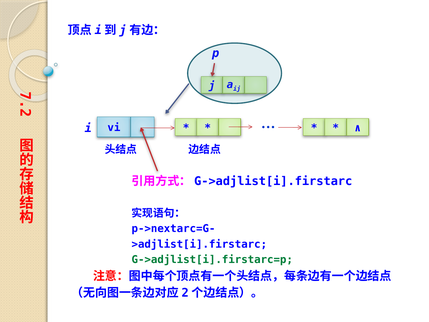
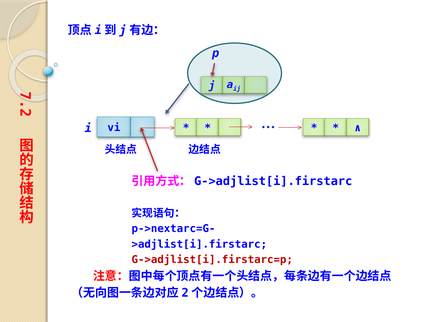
G->adjlist[i].firstarc=p colour: green -> red
